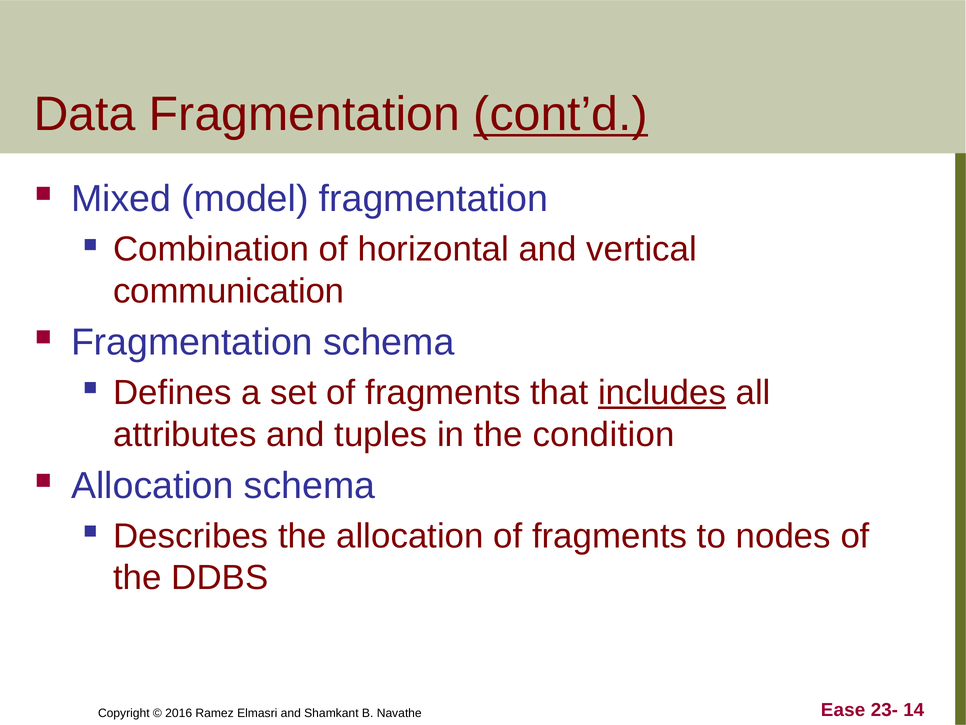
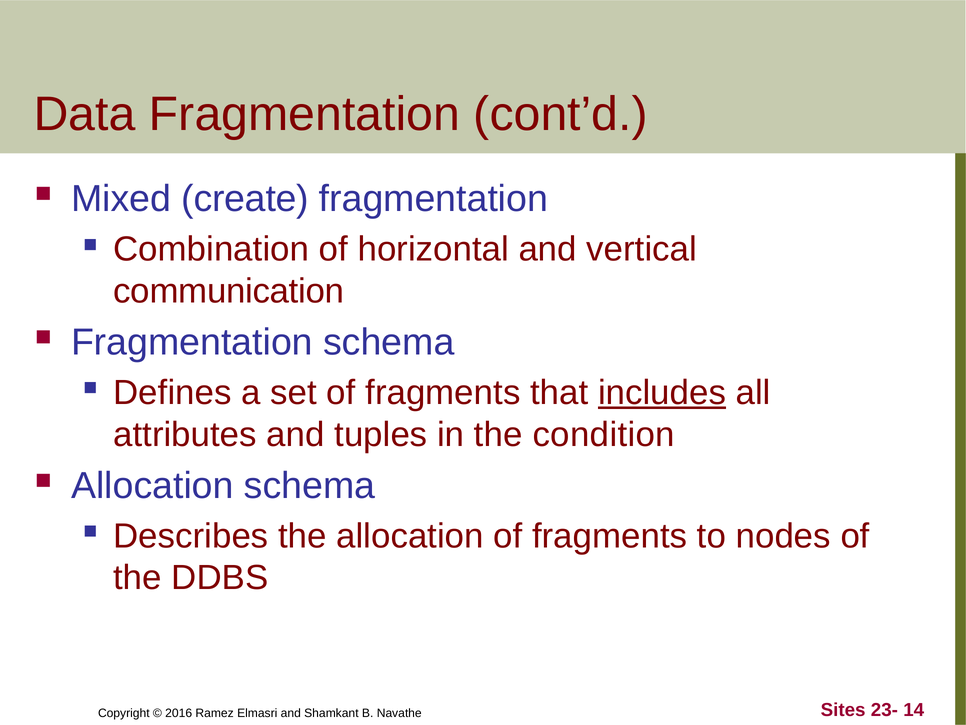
cont’d underline: present -> none
model: model -> create
Ease: Ease -> Sites
